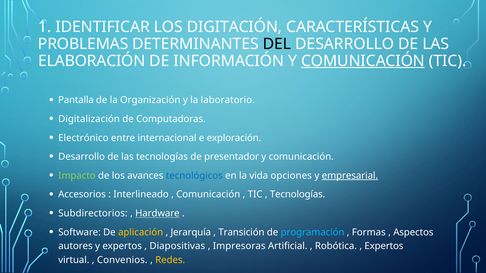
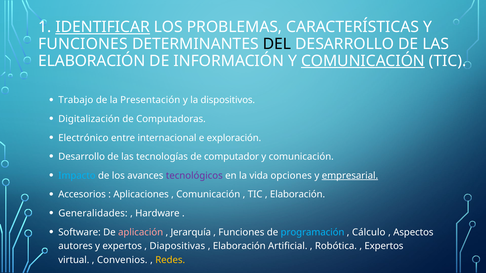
IDENTIFICAR underline: none -> present
DIGITACIÓN: DIGITACIÓN -> PROBLEMAS
PROBLEMAS at (83, 44): PROBLEMAS -> FUNCIONES
Pantalla: Pantalla -> Trabajo
Organización: Organización -> Presentación
laboratorio: laboratorio -> dispositivos
presentador: presentador -> computador
Impacto colour: light green -> light blue
tecnológicos colour: blue -> purple
Interlineado: Interlineado -> Aplicaciones
Tecnologías at (298, 195): Tecnologías -> Elaboración
Subdirectorios: Subdirectorios -> Generalidades
Hardware underline: present -> none
aplicación colour: yellow -> pink
Transición at (241, 233): Transición -> Funciones
Formas: Formas -> Cálculo
Impresoras at (239, 246): Impresoras -> Elaboración
